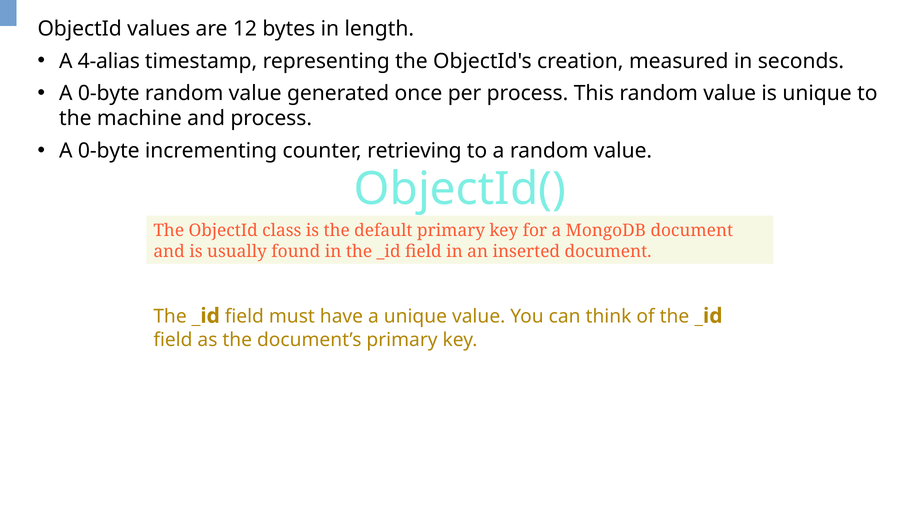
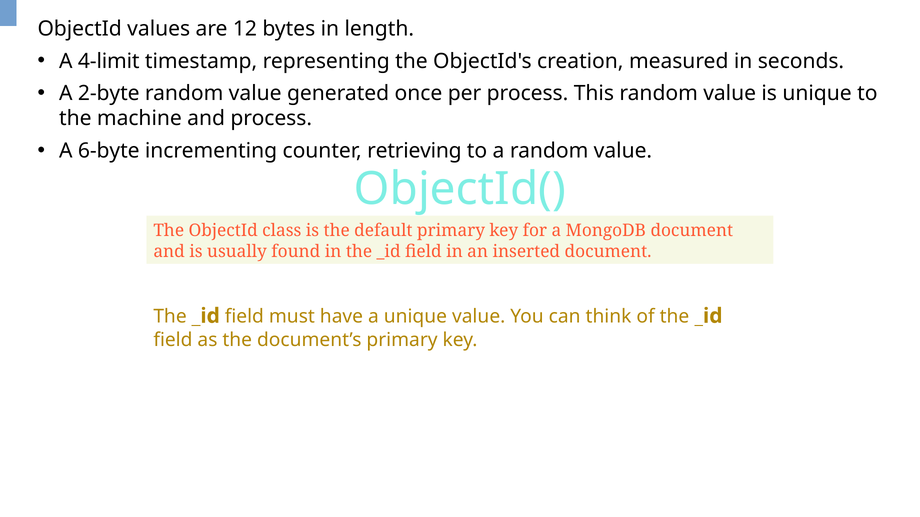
4-alias: 4-alias -> 4-limit
0-byte at (109, 93): 0-byte -> 2-byte
0-byte at (109, 151): 0-byte -> 6-byte
